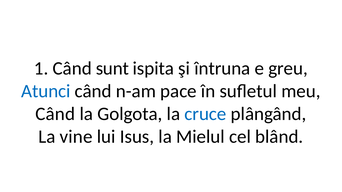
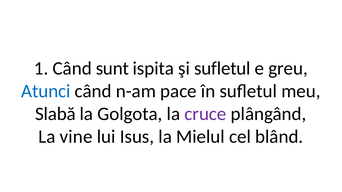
şi întruna: întruna -> sufletul
Când at (55, 114): Când -> Slabă
cruce colour: blue -> purple
